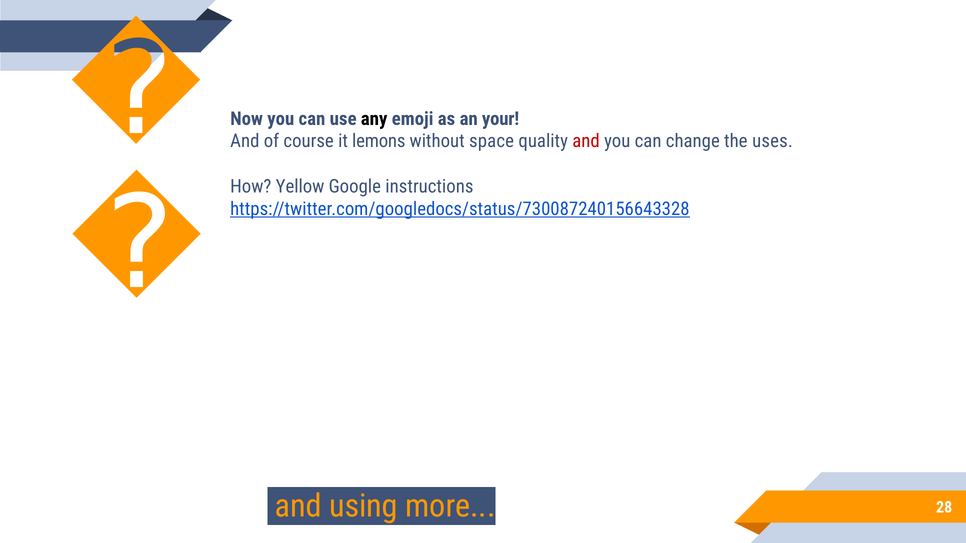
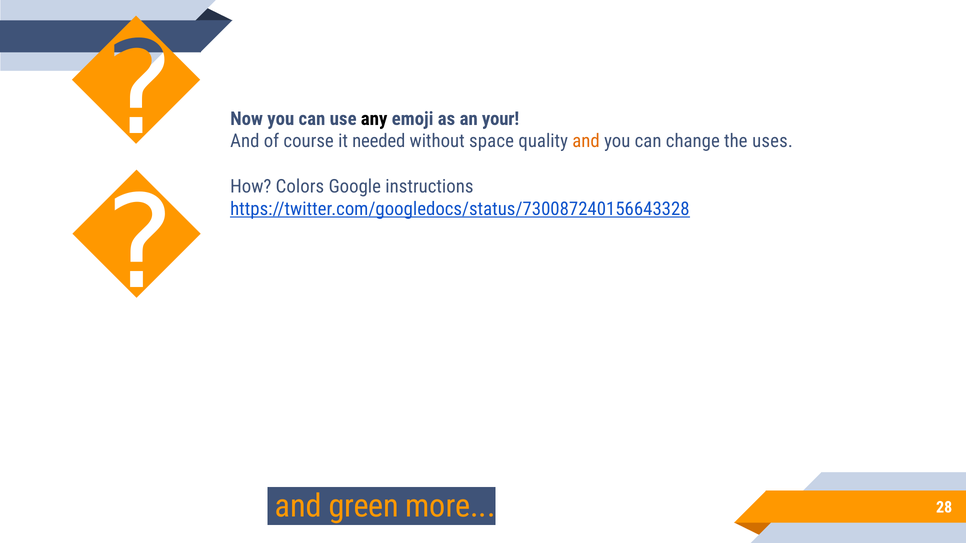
lemons: lemons -> needed
and at (586, 141) colour: red -> orange
Yellow: Yellow -> Colors
using: using -> green
